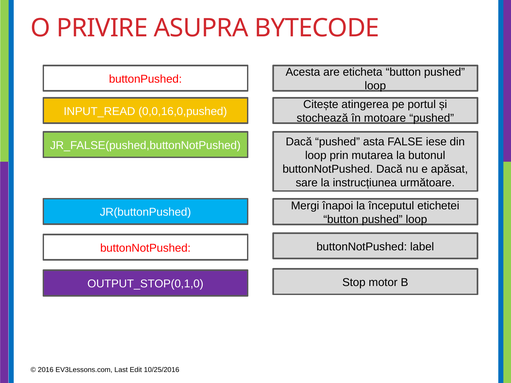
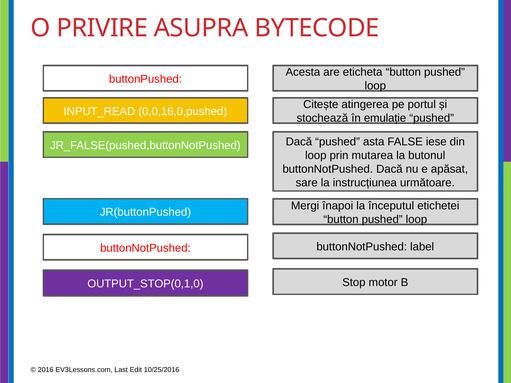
motoare: motoare -> emulație
